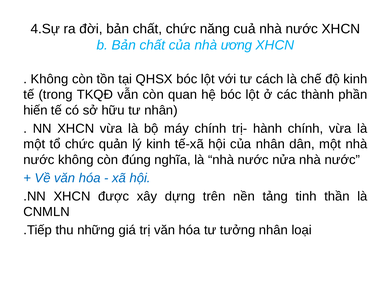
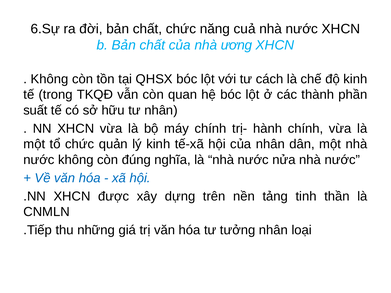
4.Sự: 4.Sự -> 6.Sự
hiến: hiến -> suất
